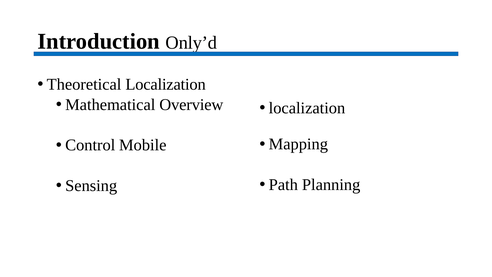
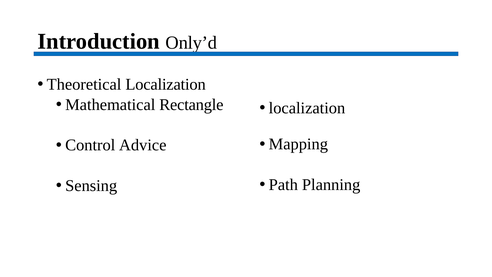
Overview: Overview -> Rectangle
Mobile: Mobile -> Advice
